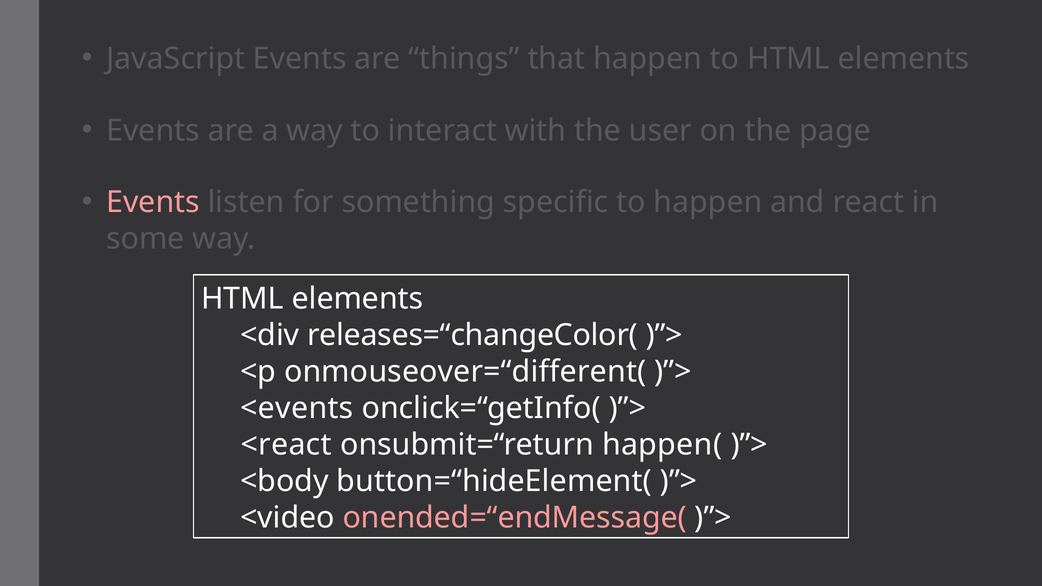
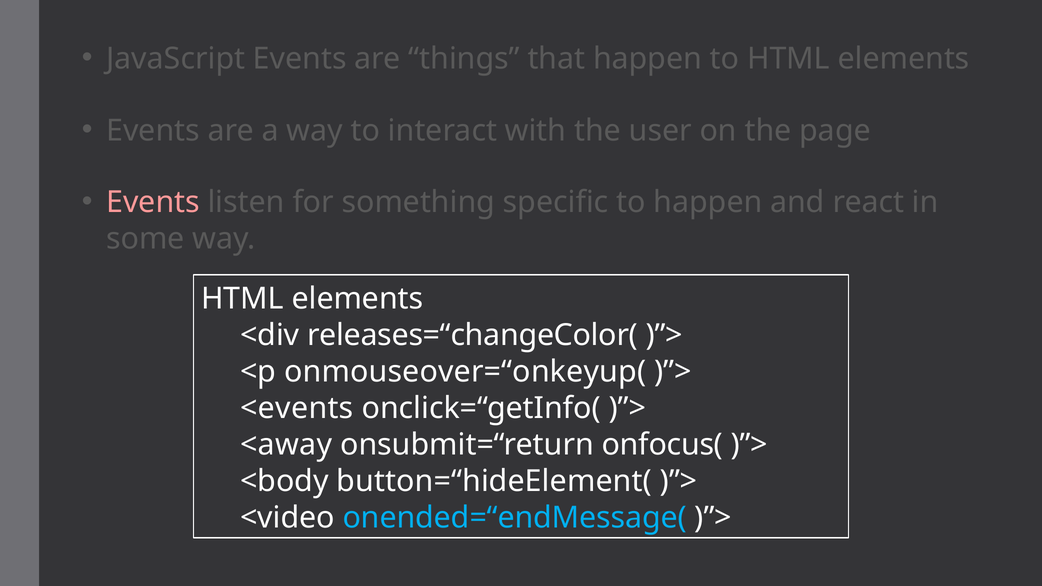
onmouseover=“different(: onmouseover=“different( -> onmouseover=“onkeyup(
<react: <react -> <away
happen(: happen( -> onfocus(
onended=“endMessage( colour: pink -> light blue
